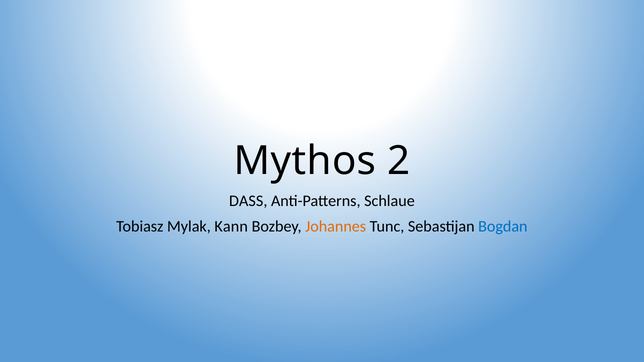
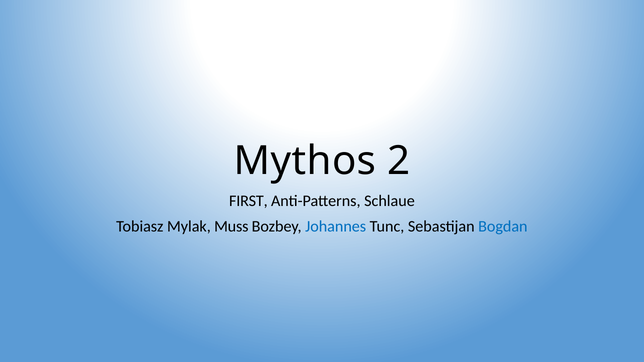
DASS: DASS -> FIRST
Kann: Kann -> Muss
Johannes colour: orange -> blue
